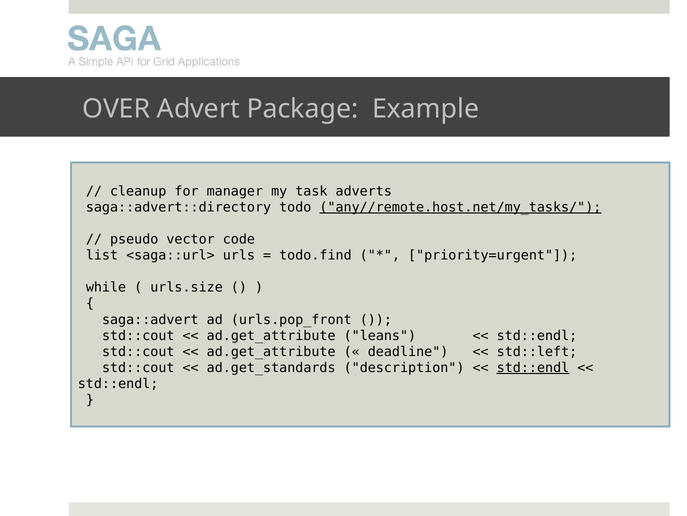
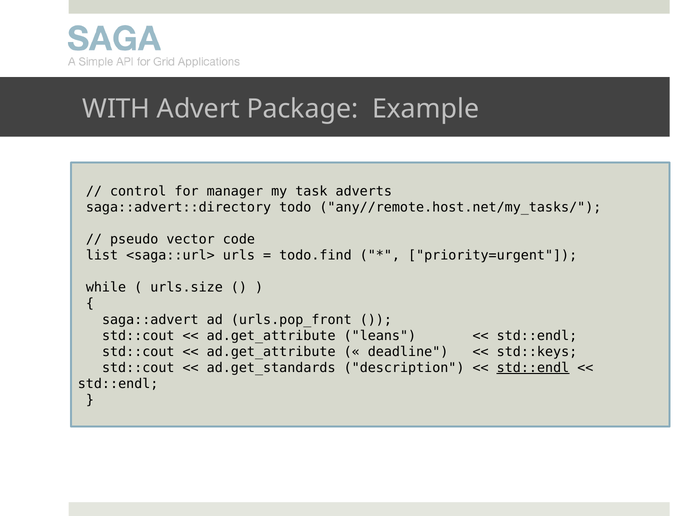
OVER: OVER -> WITH
cleanup: cleanup -> control
any//remote.host.net/my_tasks/ underline: present -> none
std::left: std::left -> std::keys
